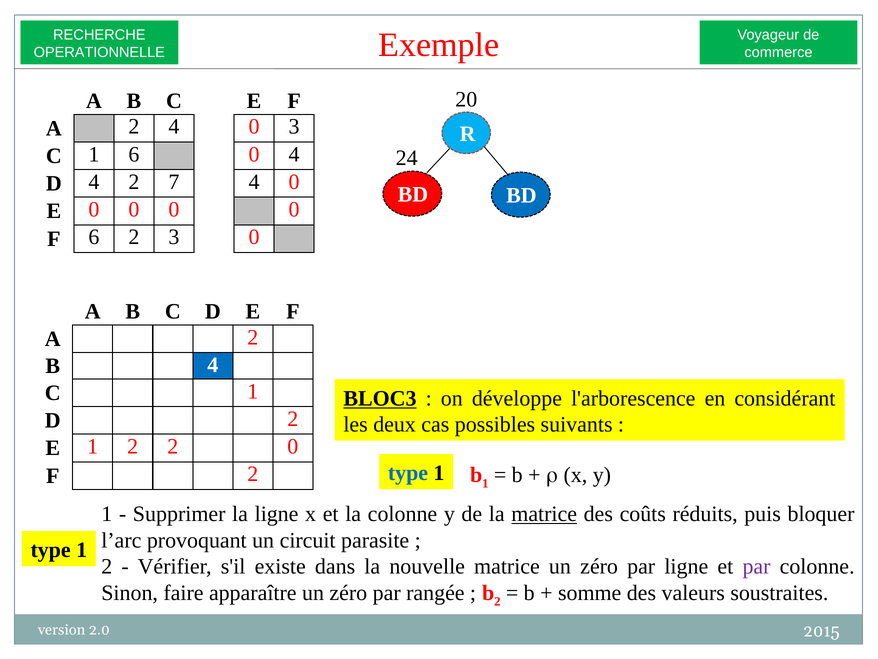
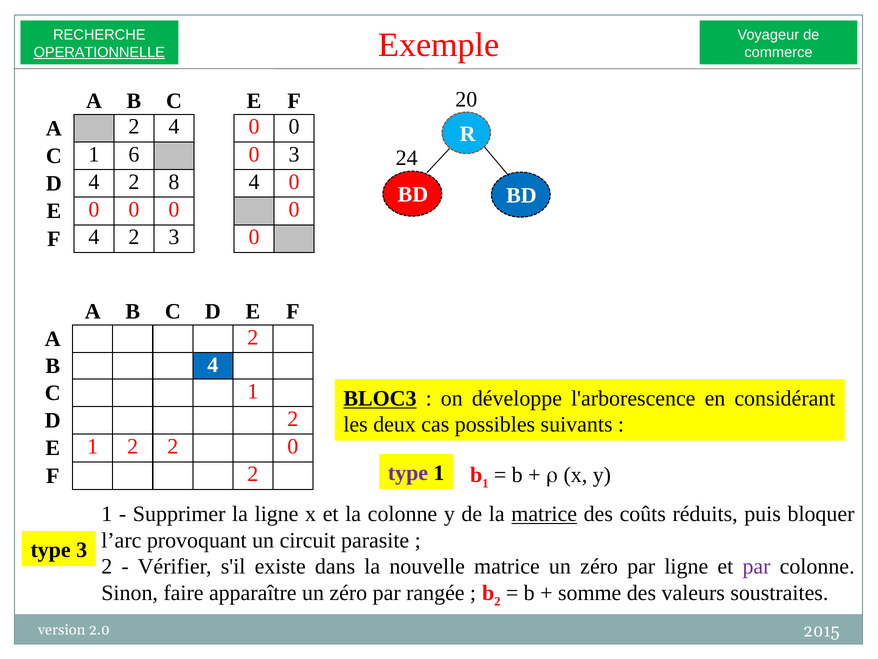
OPERATIONNELLE underline: none -> present
2 0 3: 3 -> 0
9 0 4: 4 -> 3
7: 7 -> 8
F 6: 6 -> 4
type at (408, 473) colour: blue -> purple
1 at (82, 550): 1 -> 3
